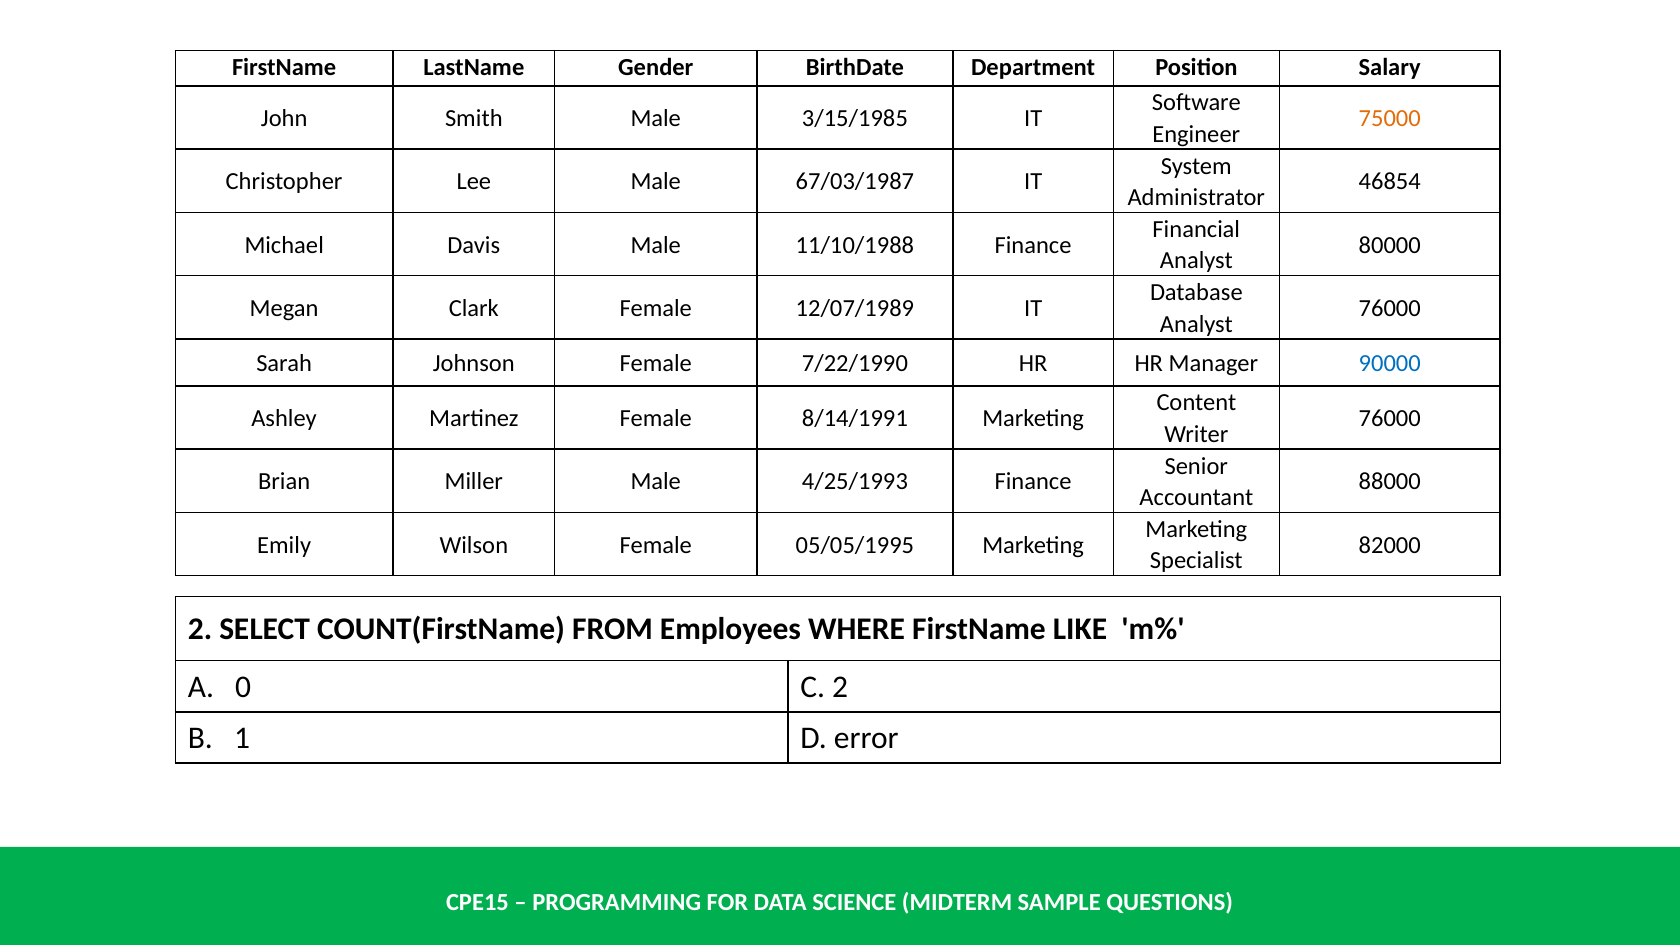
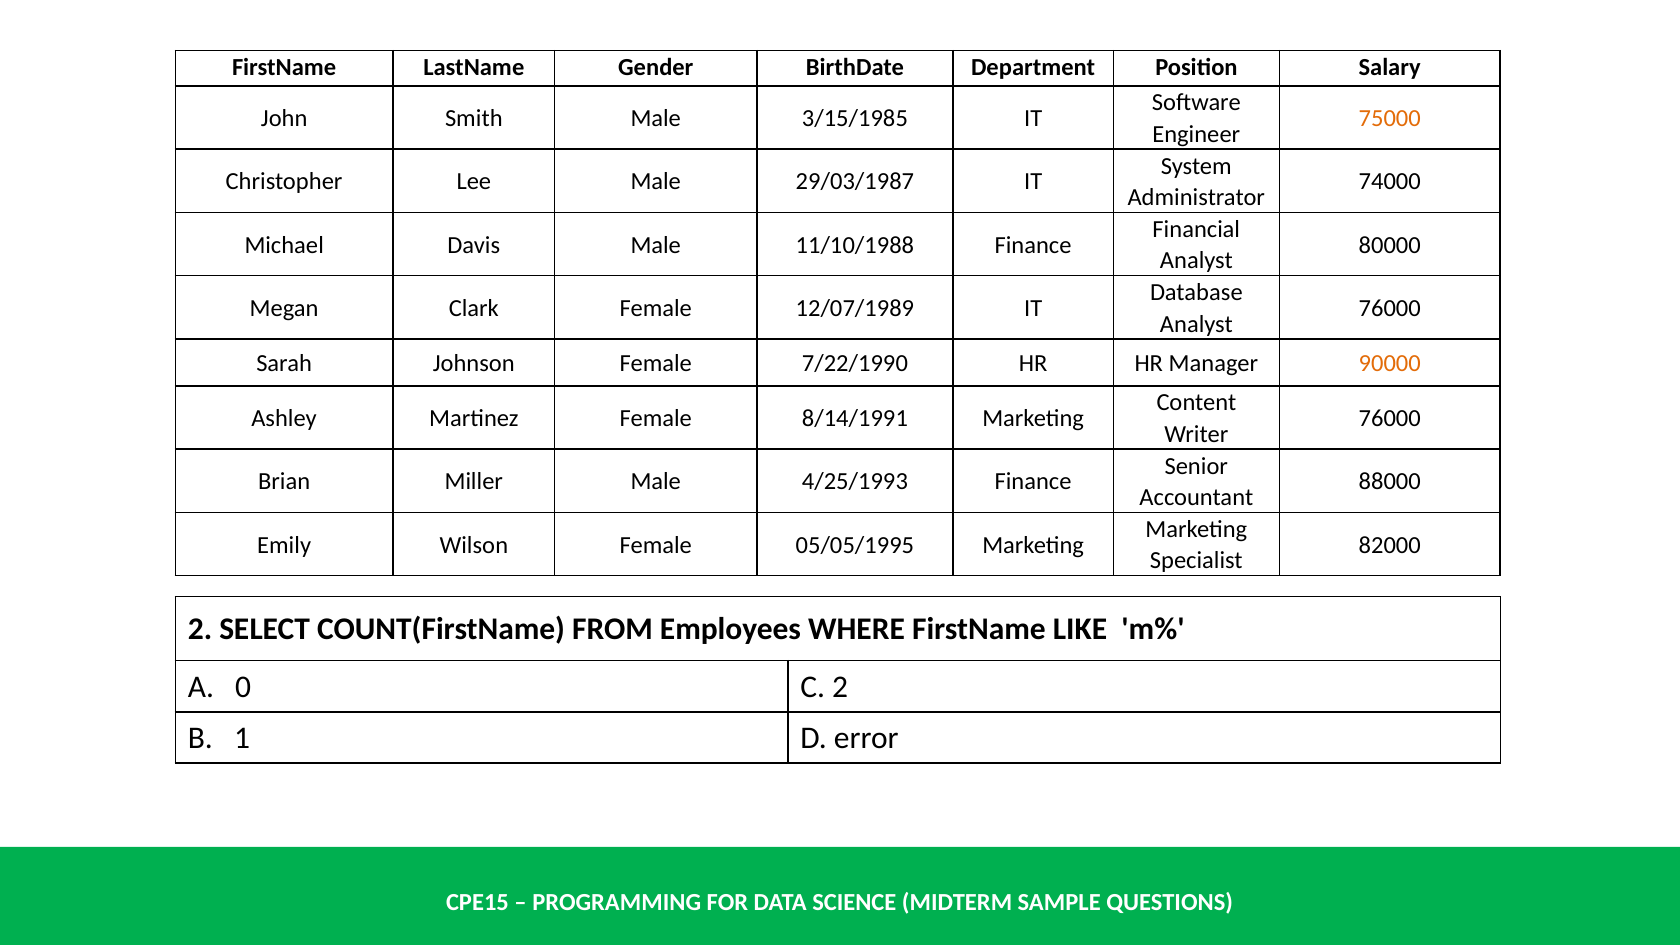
67/03/1987: 67/03/1987 -> 29/03/1987
46854: 46854 -> 74000
90000 colour: blue -> orange
